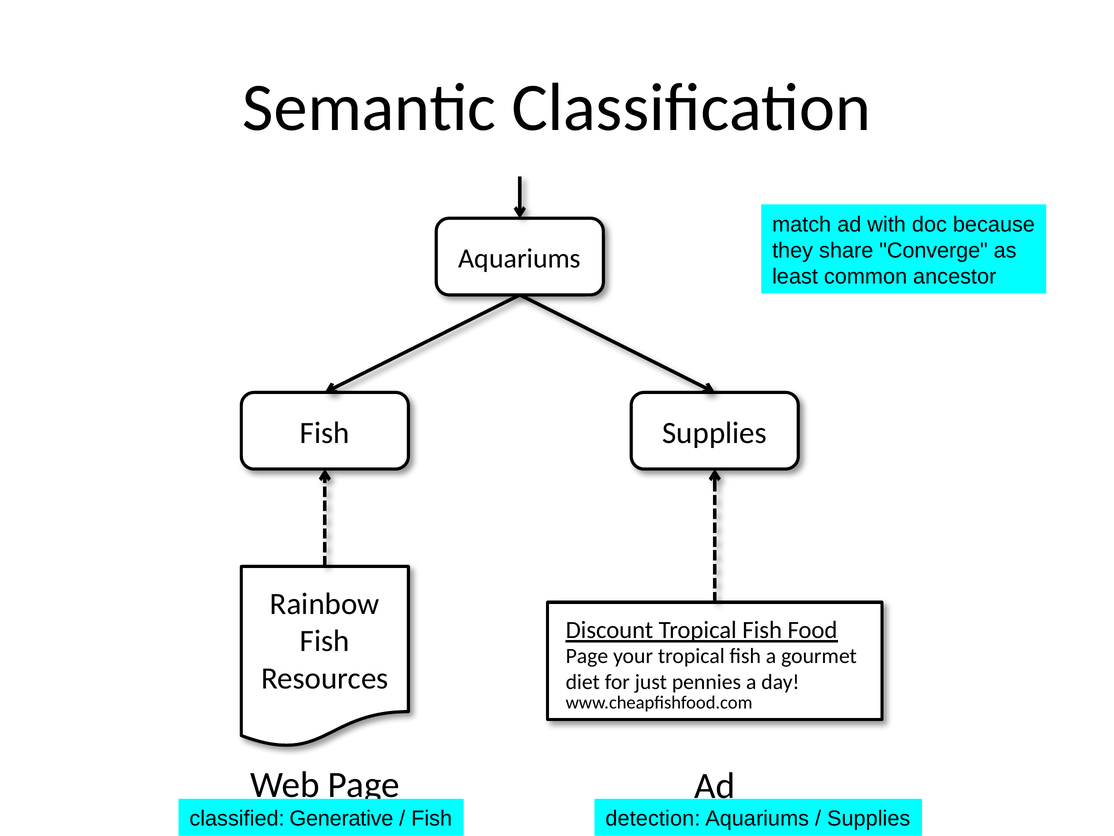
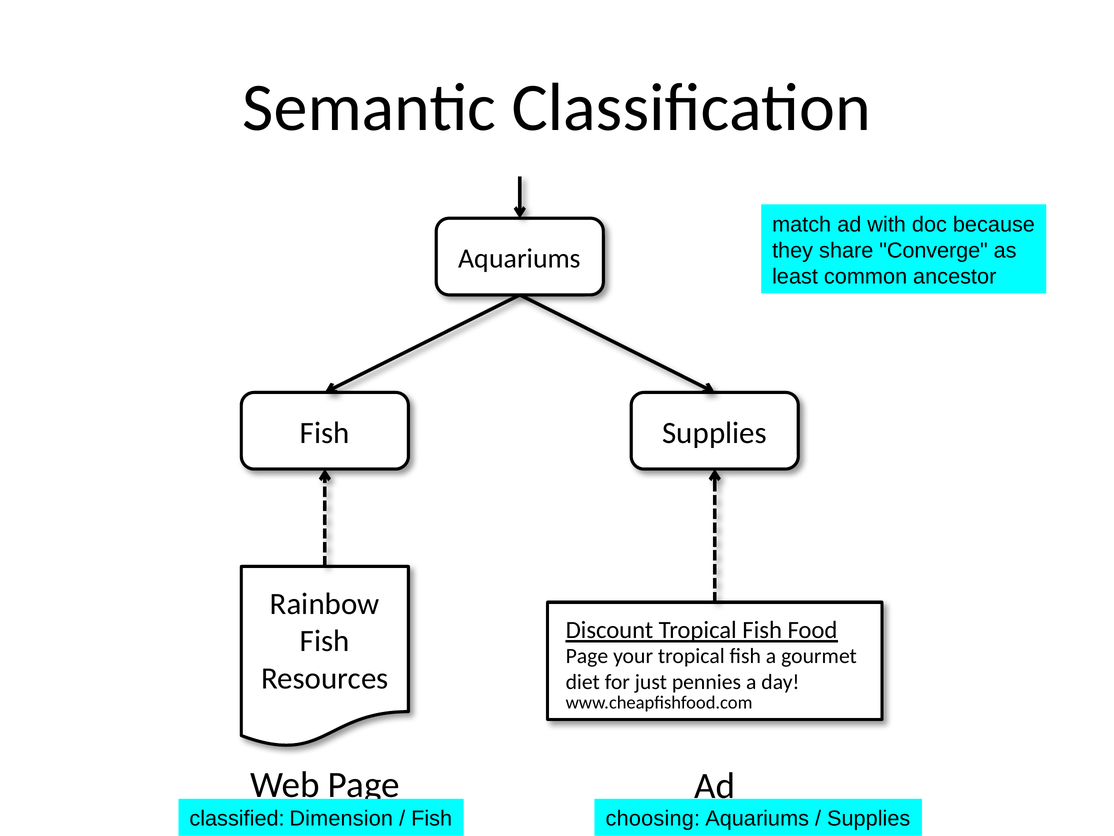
Generative: Generative -> Dimension
detection: detection -> choosing
